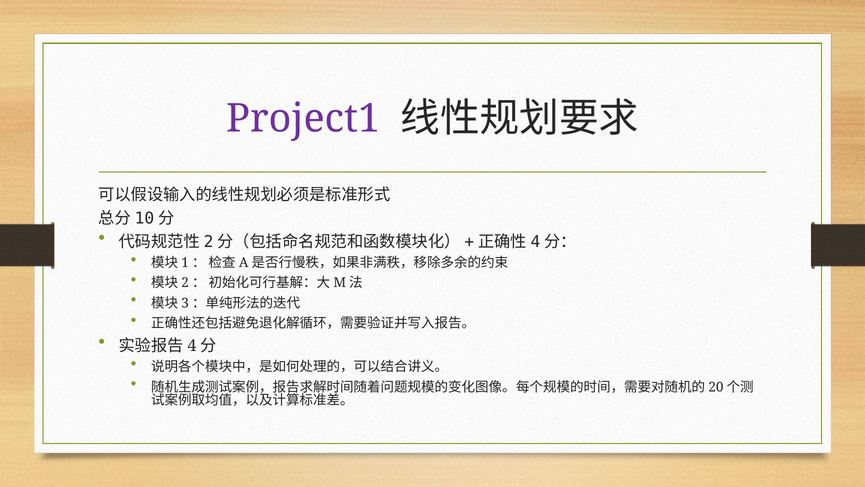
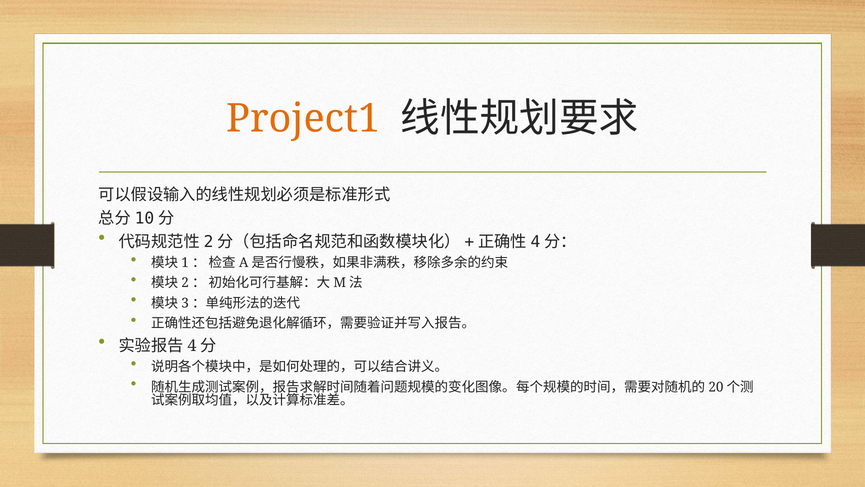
Project1 colour: purple -> orange
